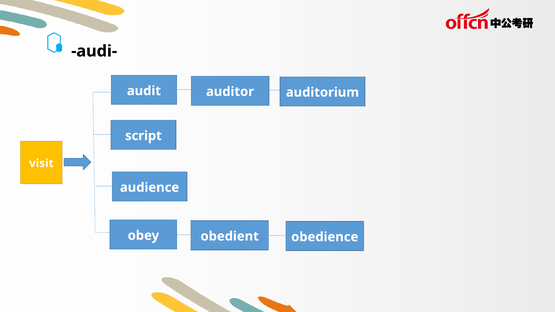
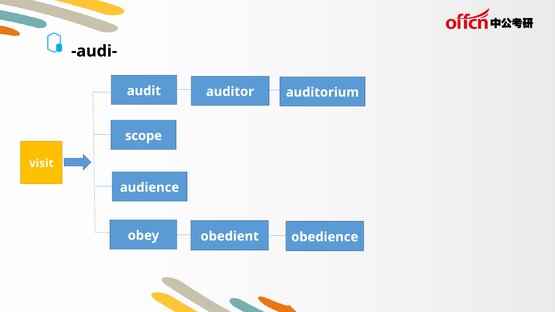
script: script -> scope
